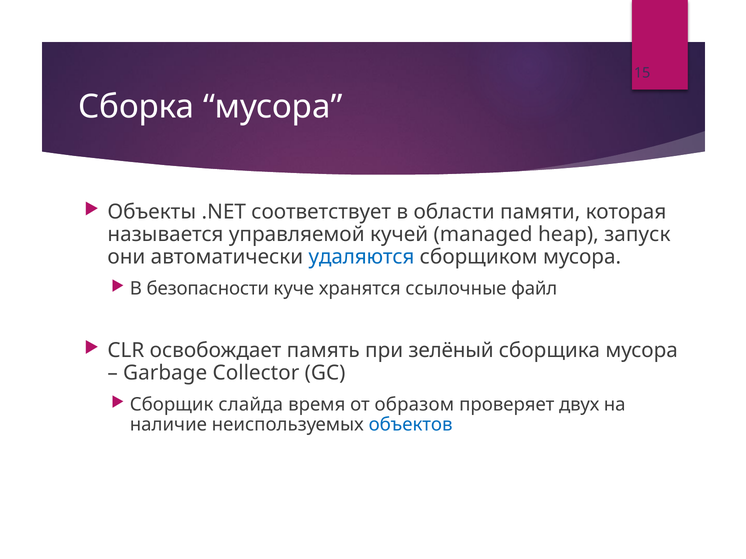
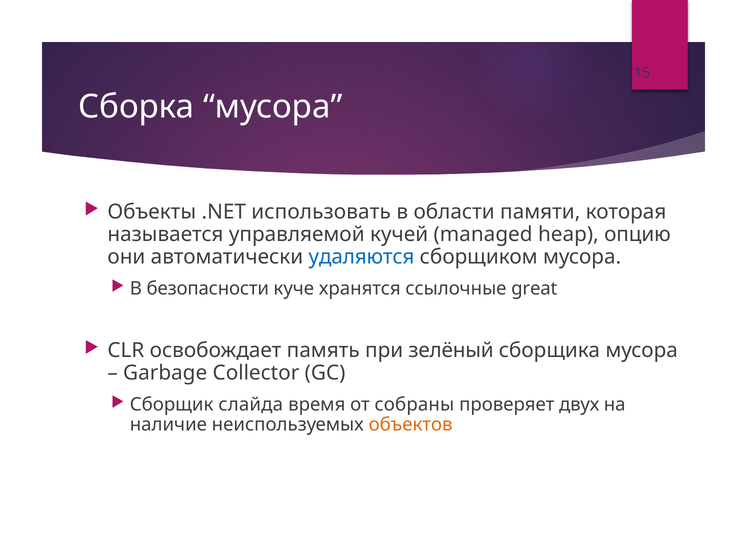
соответствует: соответствует -> использовать
запуск: запуск -> опцию
файл: файл -> great
образом: образом -> собраны
объектов colour: blue -> orange
